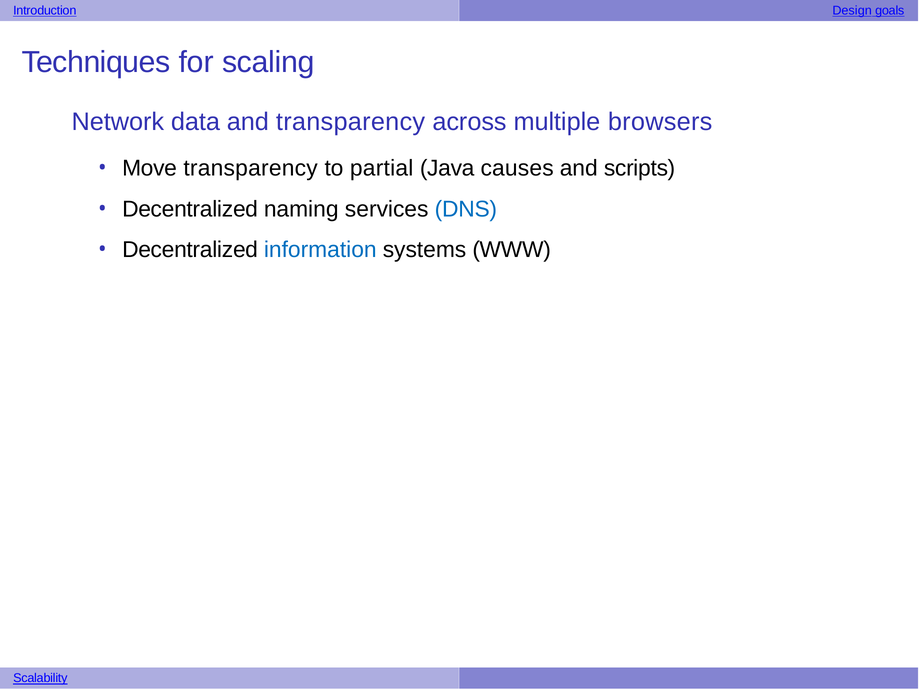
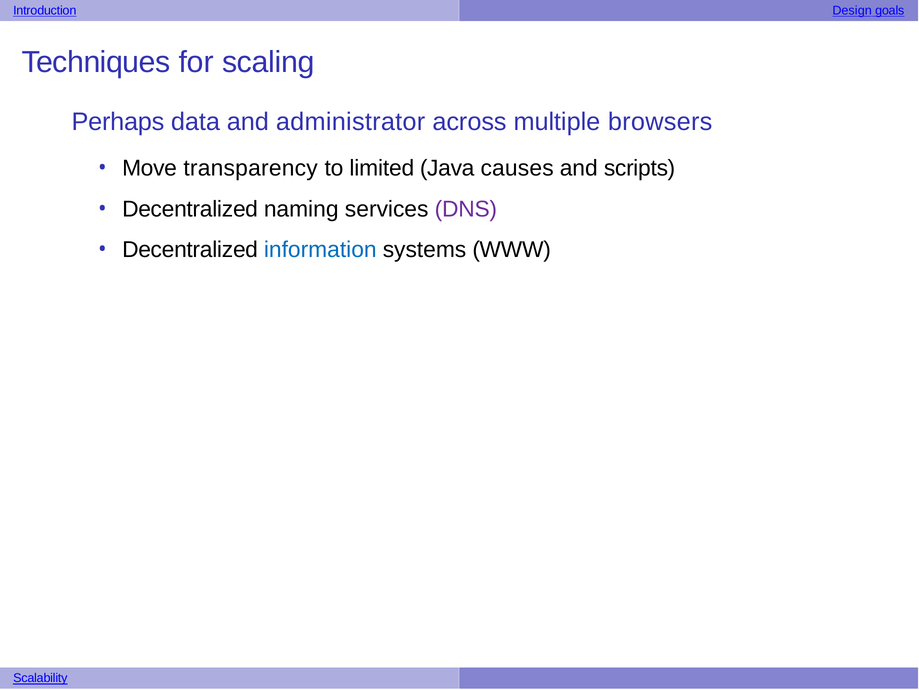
Network: Network -> Perhaps
and transparency: transparency -> administrator
partial: partial -> limited
DNS colour: blue -> purple
